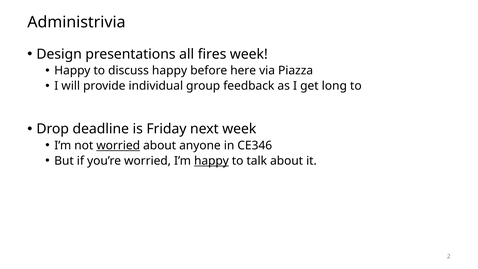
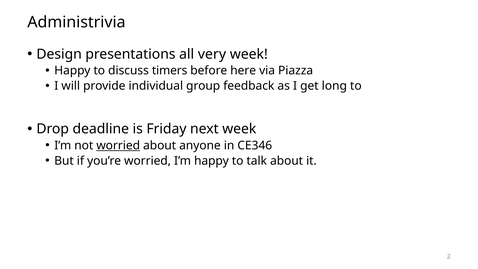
fires: fires -> very
discuss happy: happy -> timers
happy at (211, 161) underline: present -> none
